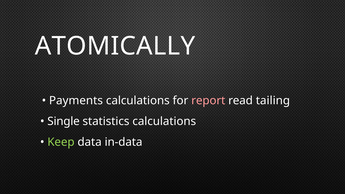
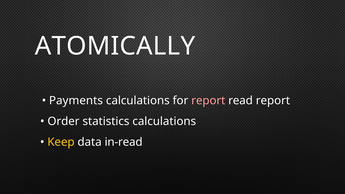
read tailing: tailing -> report
Single: Single -> Order
Keep colour: light green -> yellow
in-data: in-data -> in-read
